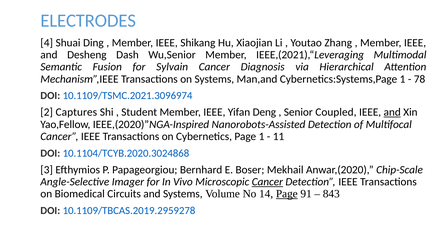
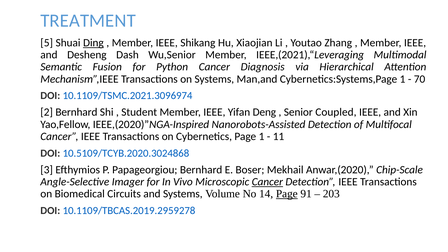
ELECTRODES: ELECTRODES -> TREATMENT
4: 4 -> 5
Ding underline: none -> present
Sylvain: Sylvain -> Python
78: 78 -> 70
2 Captures: Captures -> Bernhard
and at (392, 112) underline: present -> none
10.1104/TCYB.2020.3024868: 10.1104/TCYB.2020.3024868 -> 10.5109/TCYB.2020.3024868
843: 843 -> 203
